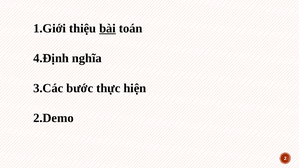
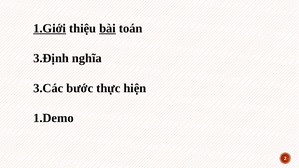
1.Giới underline: none -> present
4.Định: 4.Định -> 3.Định
2.Demo: 2.Demo -> 1.Demo
